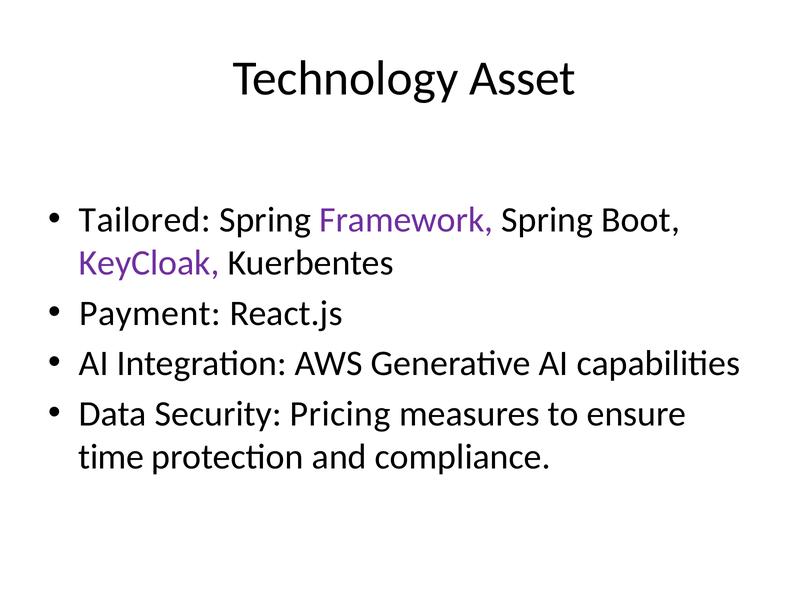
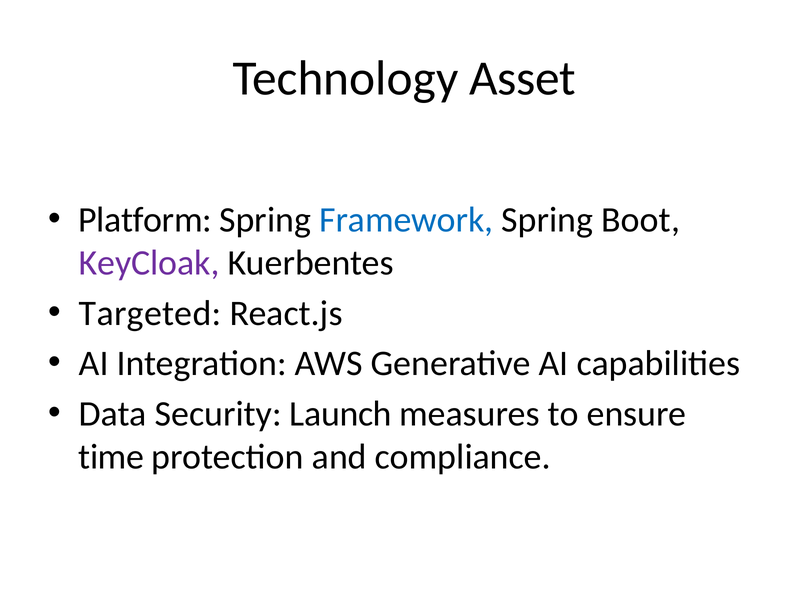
Tailored: Tailored -> Platform
Framework colour: purple -> blue
Payment: Payment -> Targeted
Pricing: Pricing -> Launch
